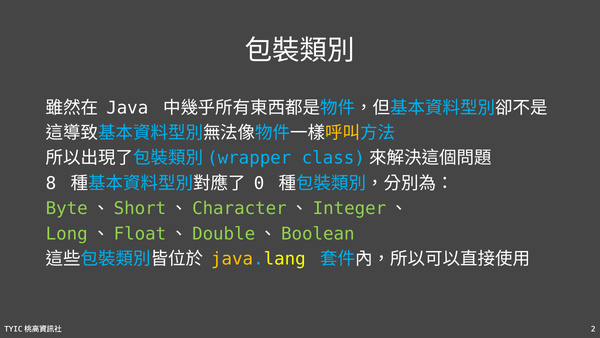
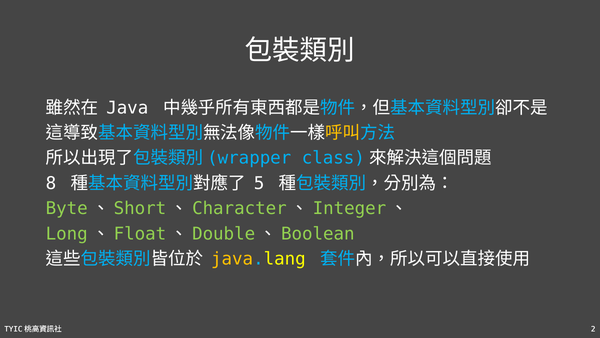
0: 0 -> 5
